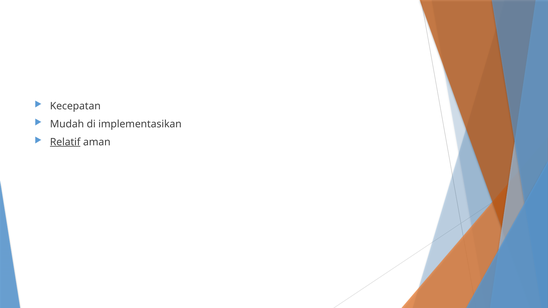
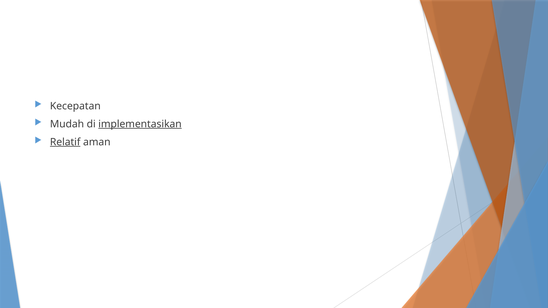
implementasikan underline: none -> present
